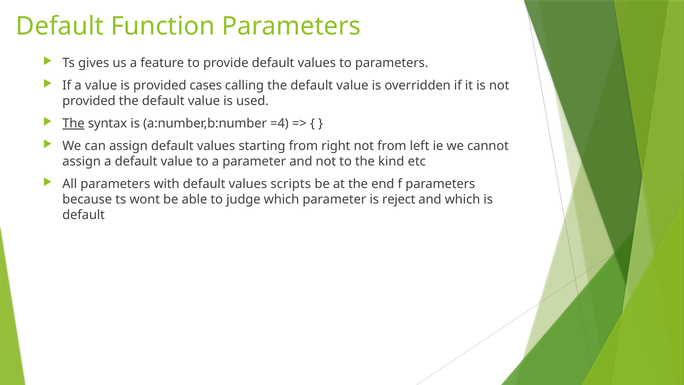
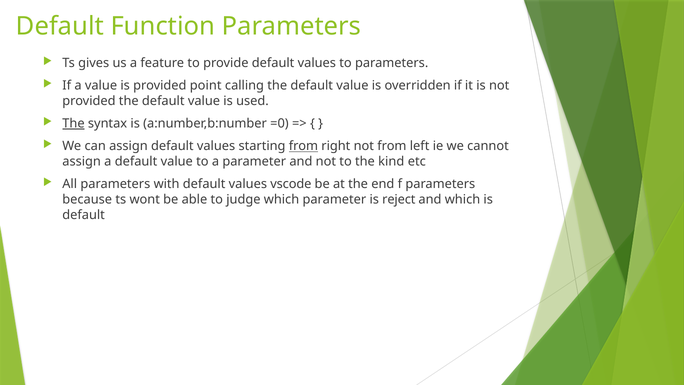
cases: cases -> point
=4: =4 -> =0
from at (303, 146) underline: none -> present
scripts: scripts -> vscode
